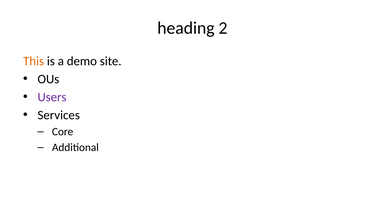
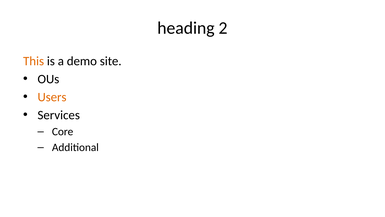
Users colour: purple -> orange
